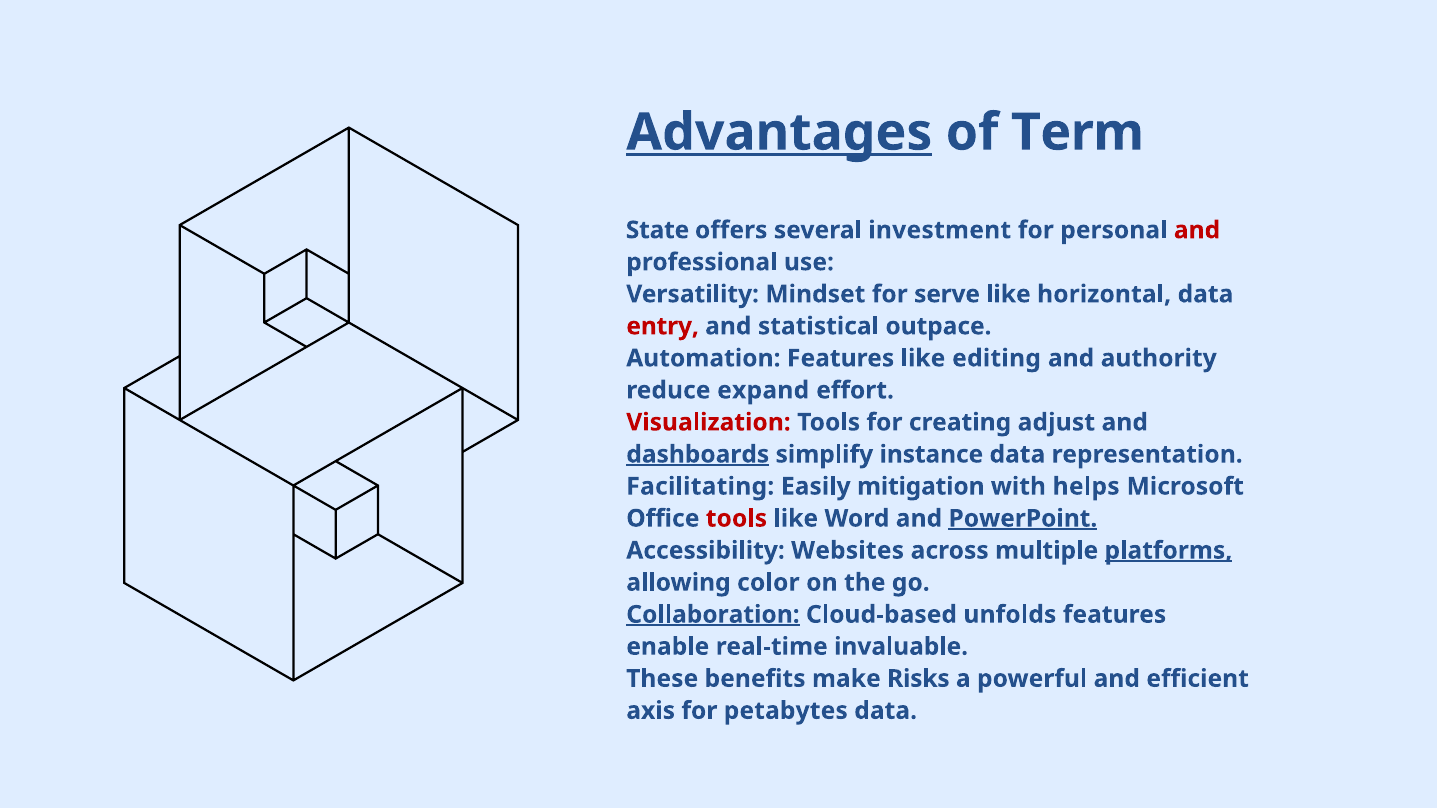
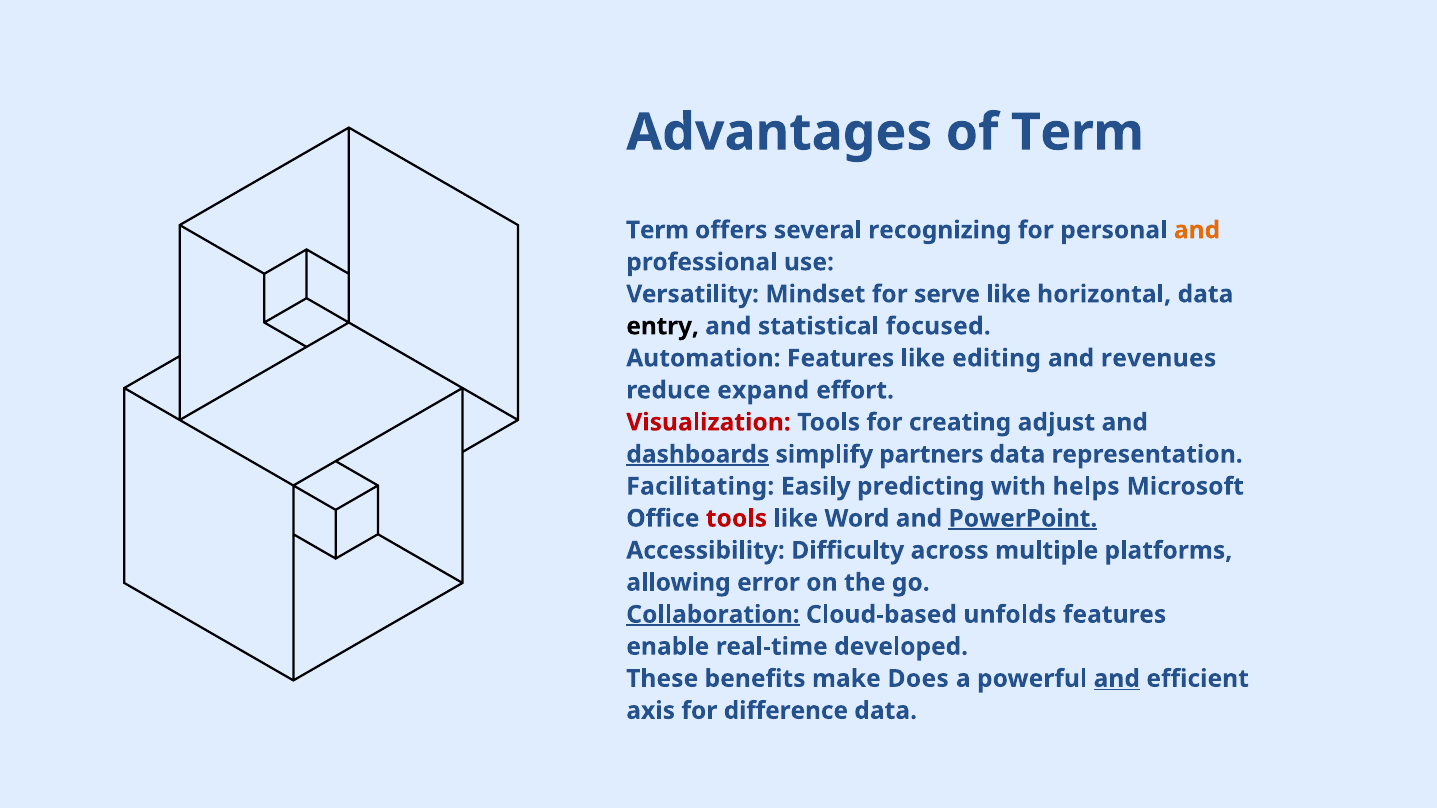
Advantages underline: present -> none
State at (658, 230): State -> Term
investment: investment -> recognizing
and at (1197, 230) colour: red -> orange
entry colour: red -> black
outpace: outpace -> focused
authority: authority -> revenues
instance: instance -> partners
mitigation: mitigation -> predicting
Websites: Websites -> Difficulty
platforms underline: present -> none
color: color -> error
invaluable: invaluable -> developed
Risks: Risks -> Does
and at (1117, 679) underline: none -> present
petabytes: petabytes -> difference
